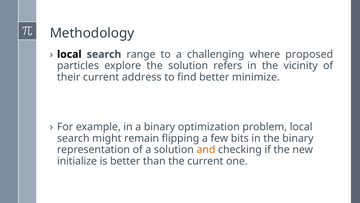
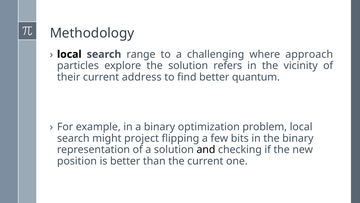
proposed: proposed -> approach
minimize: minimize -> quantum
remain: remain -> project
and colour: orange -> black
initialize: initialize -> position
